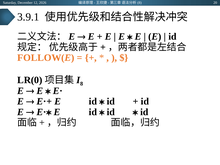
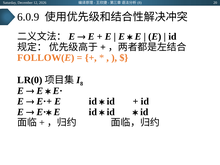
3.9.1: 3.9.1 -> 6.0.9
